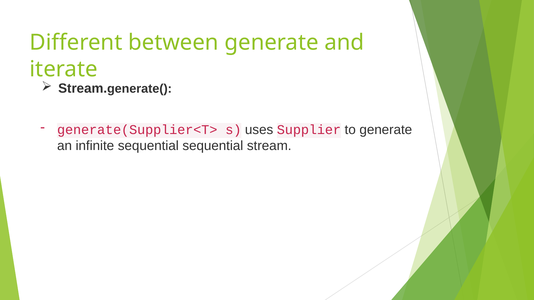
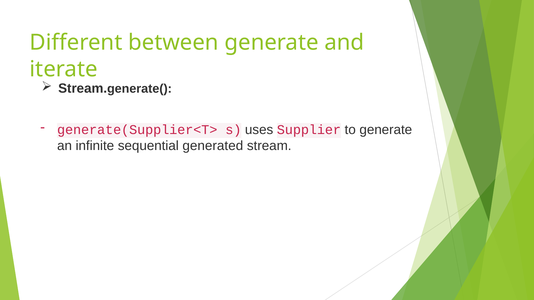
sequential sequential: sequential -> generated
